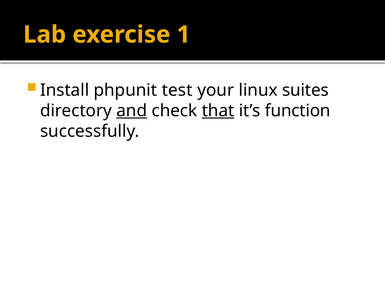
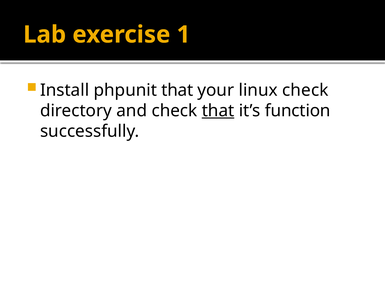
phpunit test: test -> that
linux suites: suites -> check
and underline: present -> none
